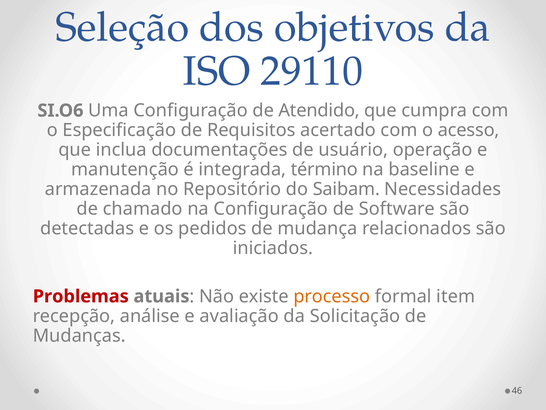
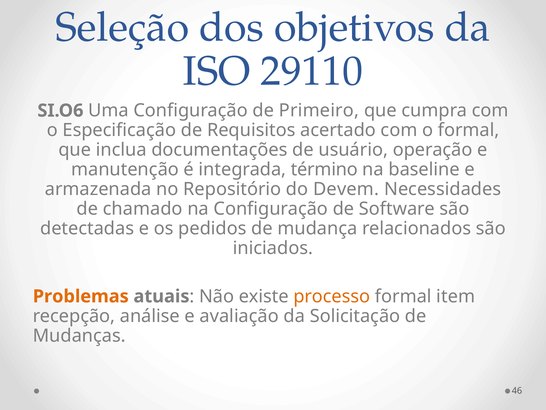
Atendido: Atendido -> Primeiro
o acesso: acesso -> formal
Saibam: Saibam -> Devem
Problemas colour: red -> orange
